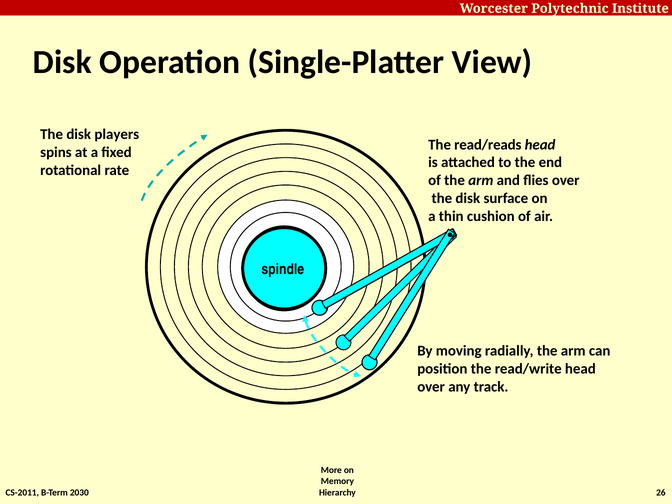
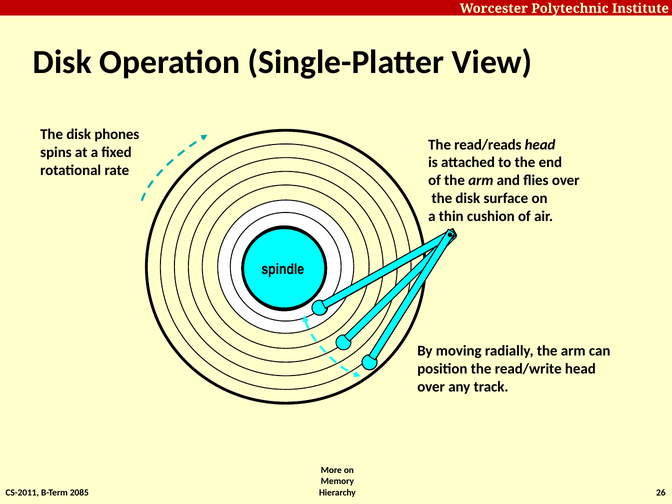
players: players -> phones
2030: 2030 -> 2085
